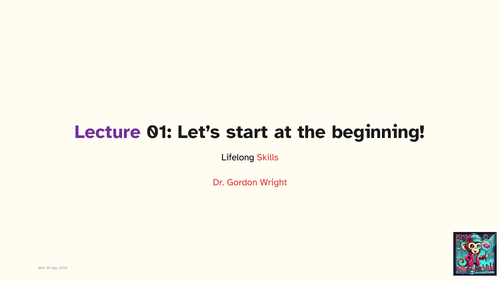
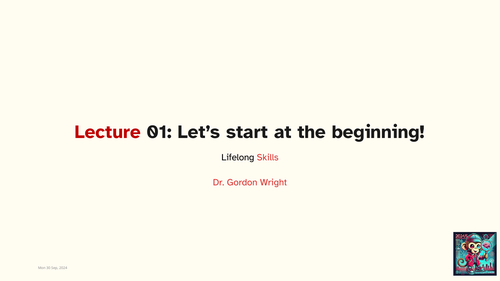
Lecture colour: purple -> red
